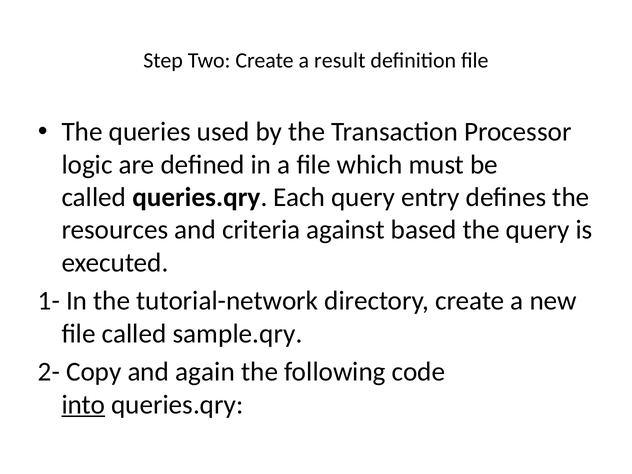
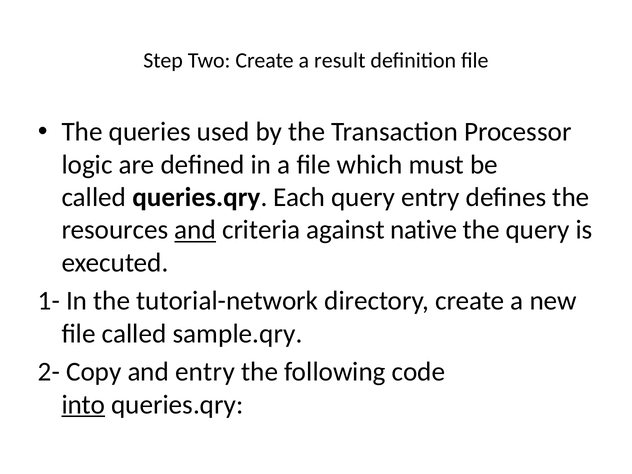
and at (195, 230) underline: none -> present
based: based -> native
and again: again -> entry
